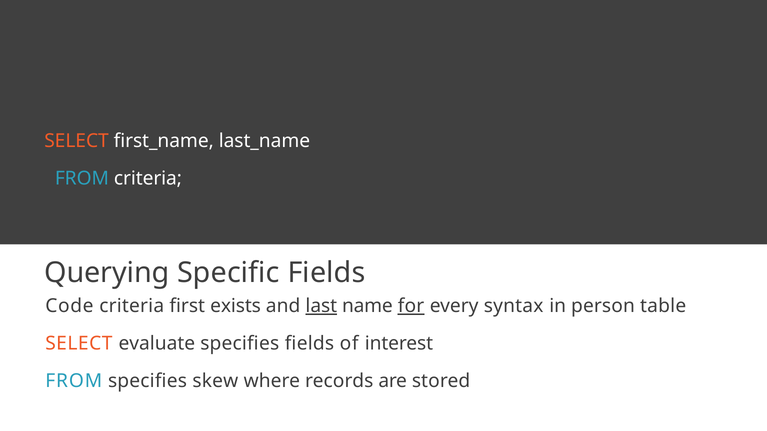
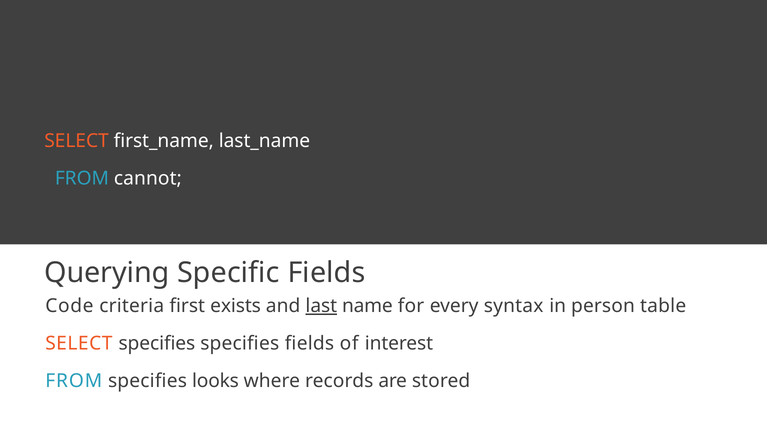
FROM criteria: criteria -> cannot
for underline: present -> none
SELECT evaluate: evaluate -> specifies
skew: skew -> looks
